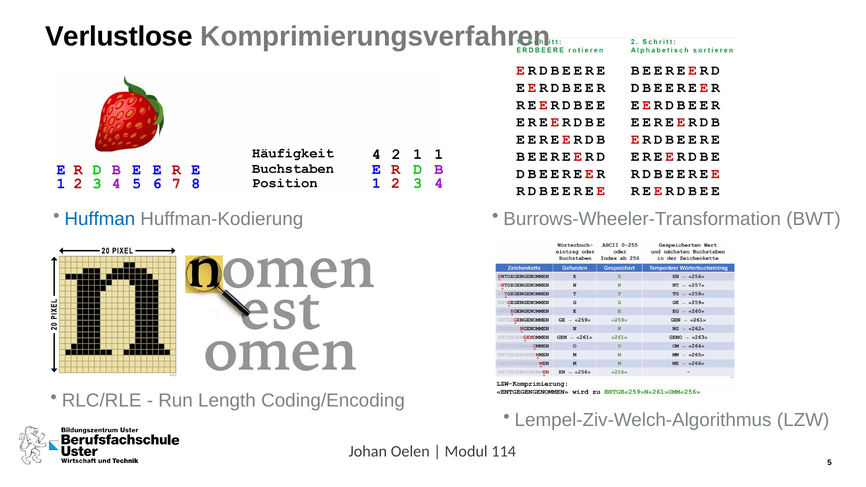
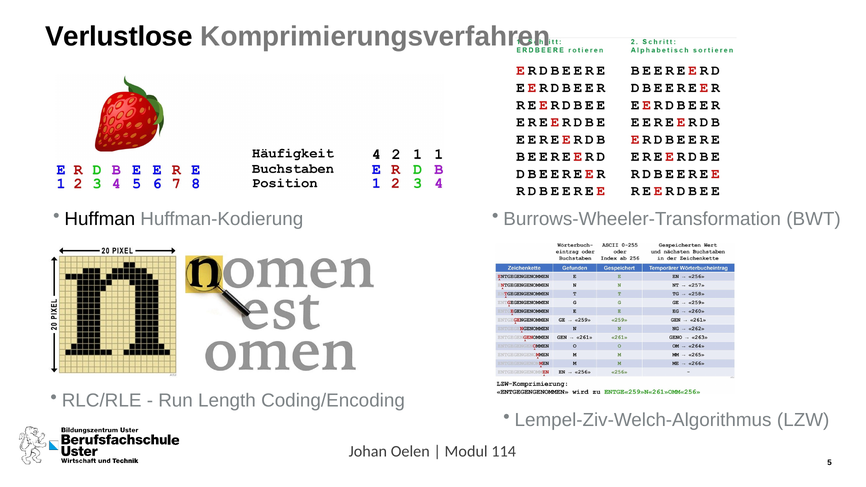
Huffman colour: blue -> black
